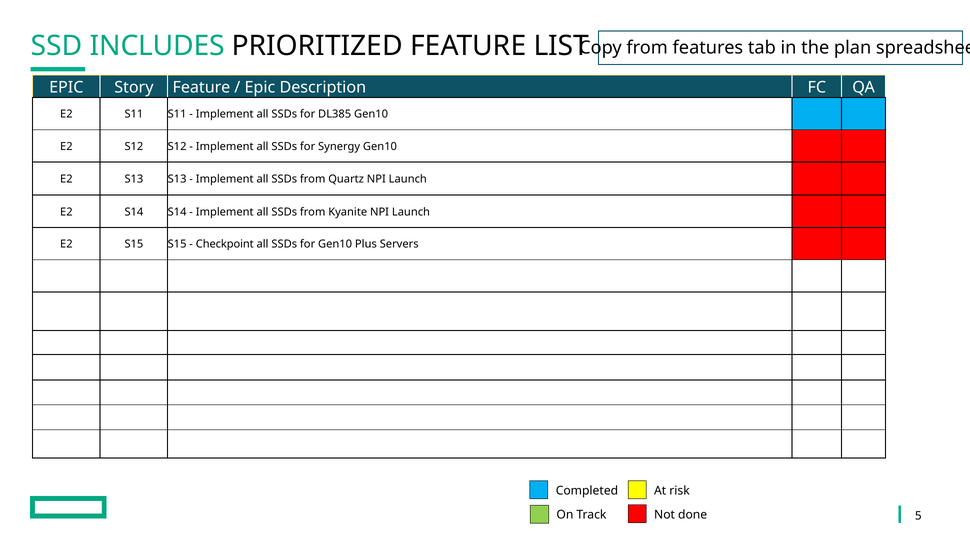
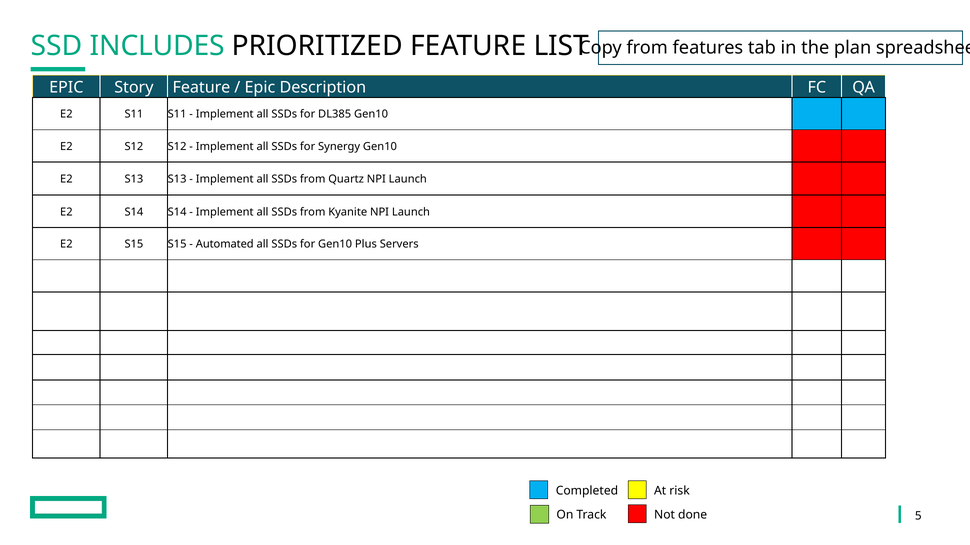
Checkpoint: Checkpoint -> Automated
